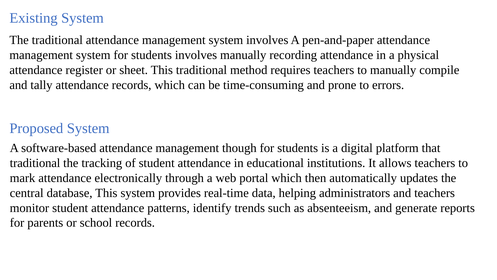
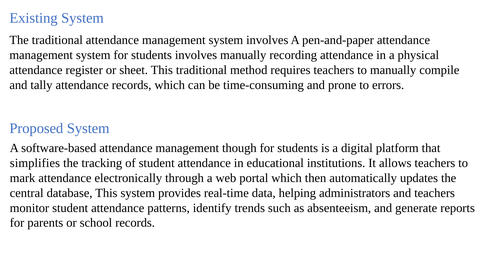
traditional at (35, 163): traditional -> simplifies
